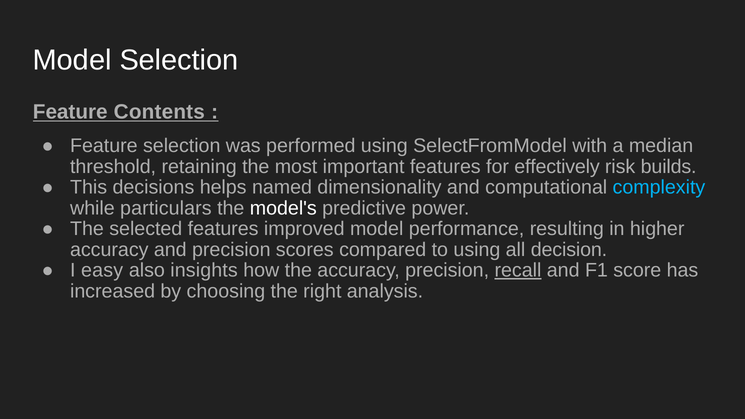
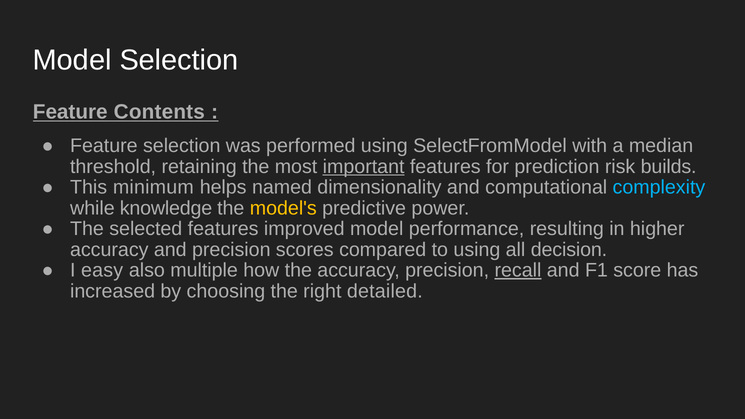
important underline: none -> present
effectively: effectively -> prediction
decisions: decisions -> minimum
particulars: particulars -> knowledge
model's colour: white -> yellow
insights: insights -> multiple
analysis: analysis -> detailed
